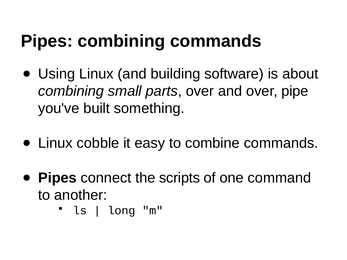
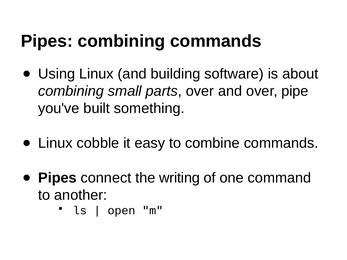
scripts: scripts -> writing
long: long -> open
